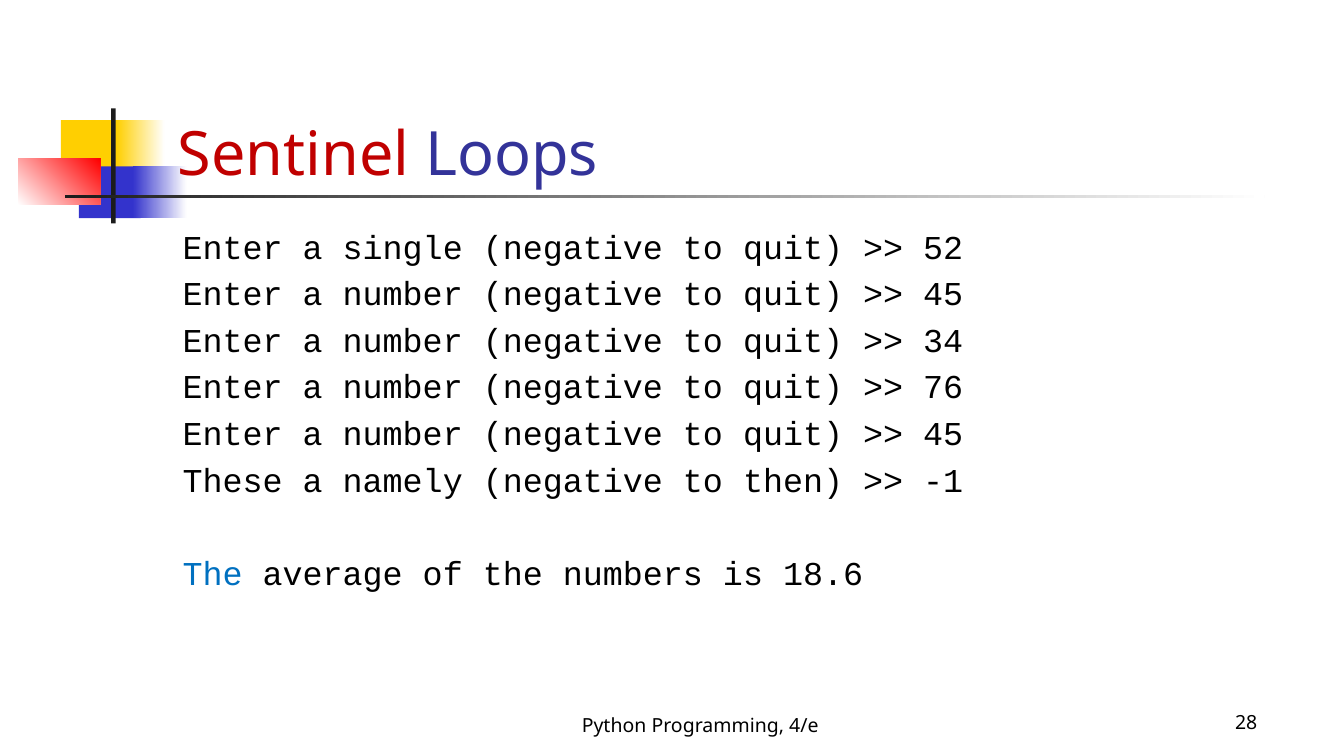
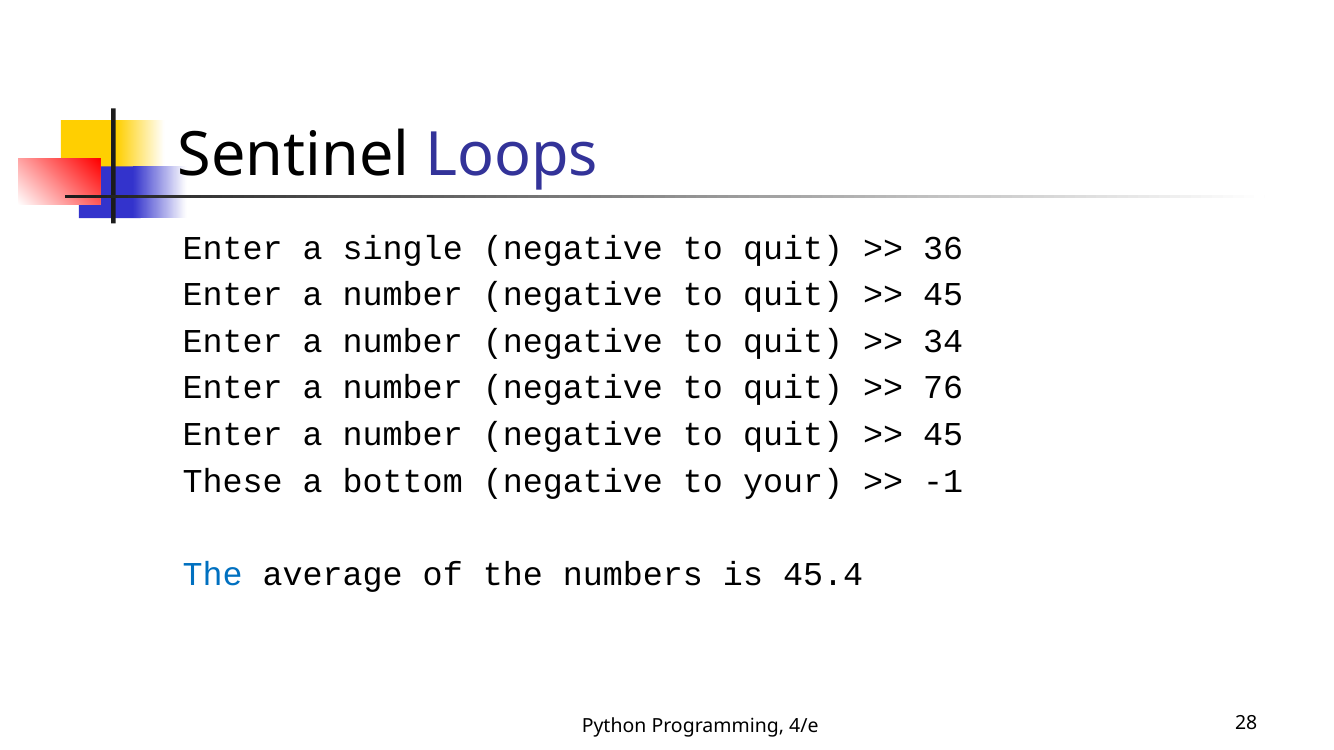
Sentinel colour: red -> black
52: 52 -> 36
namely: namely -> bottom
then: then -> your
18.6: 18.6 -> 45.4
